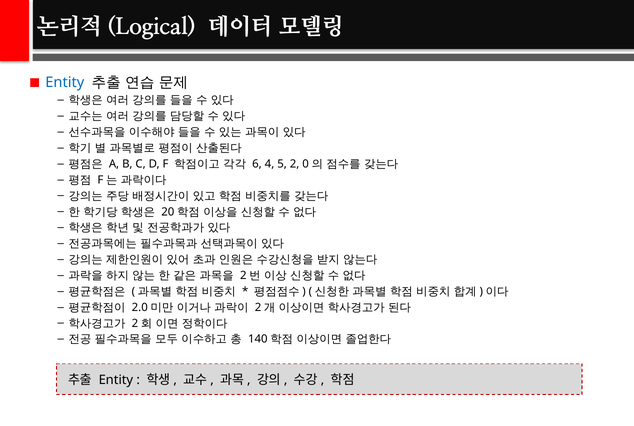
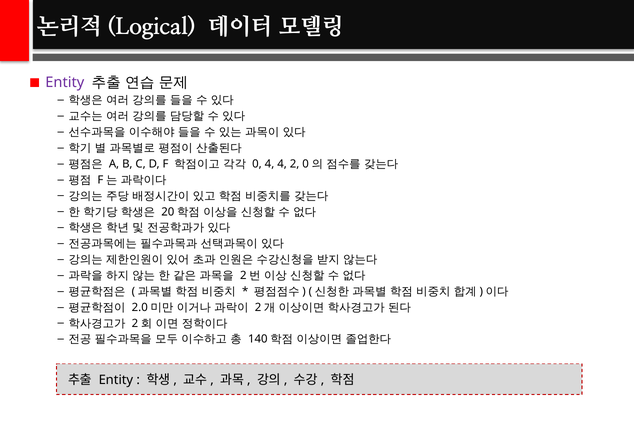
Entity at (65, 83) colour: blue -> purple
6: 6 -> 0
4 5: 5 -> 4
